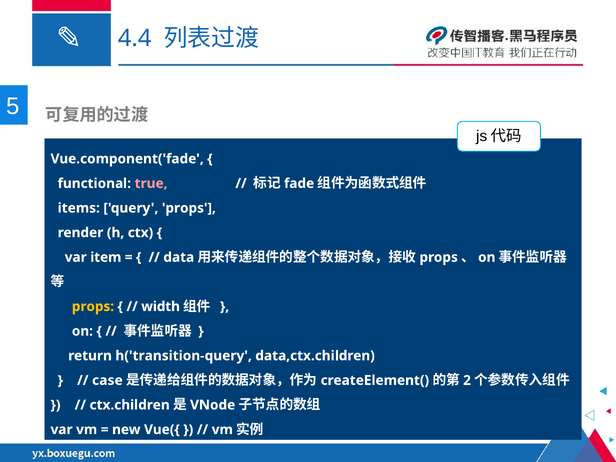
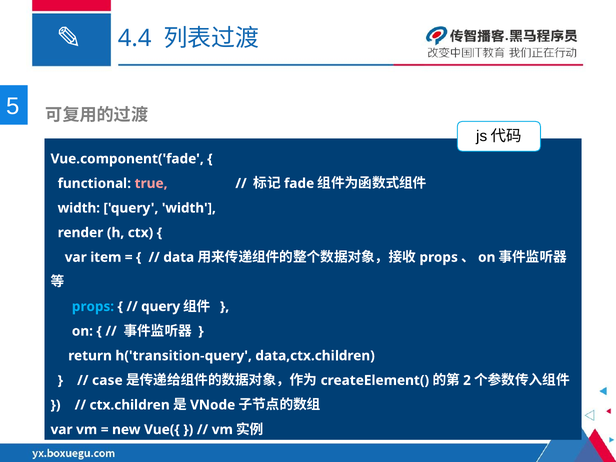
items at (79, 208): items -> width
query props: props -> width
props at (93, 307) colour: yellow -> light blue
width at (161, 307): width -> query
